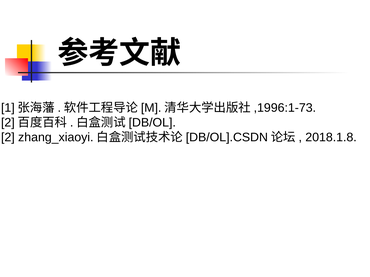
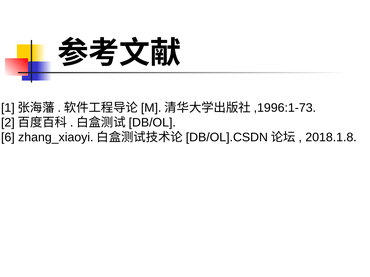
2: 2 -> 6
